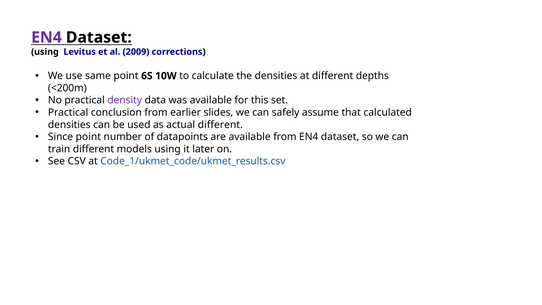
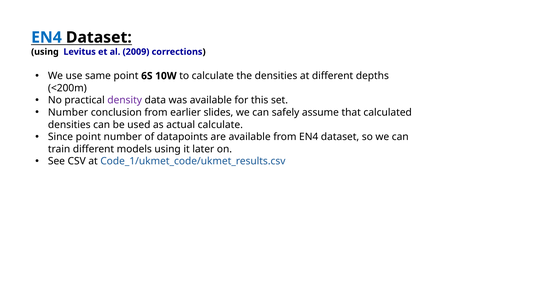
EN4 at (46, 37) colour: purple -> blue
Practical at (68, 112): Practical -> Number
actual different: different -> calculate
